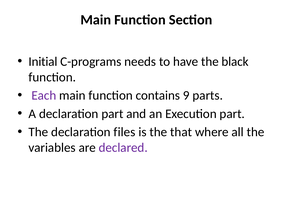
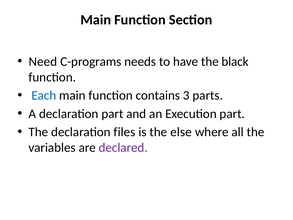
Initial: Initial -> Need
Each colour: purple -> blue
9: 9 -> 3
that: that -> else
